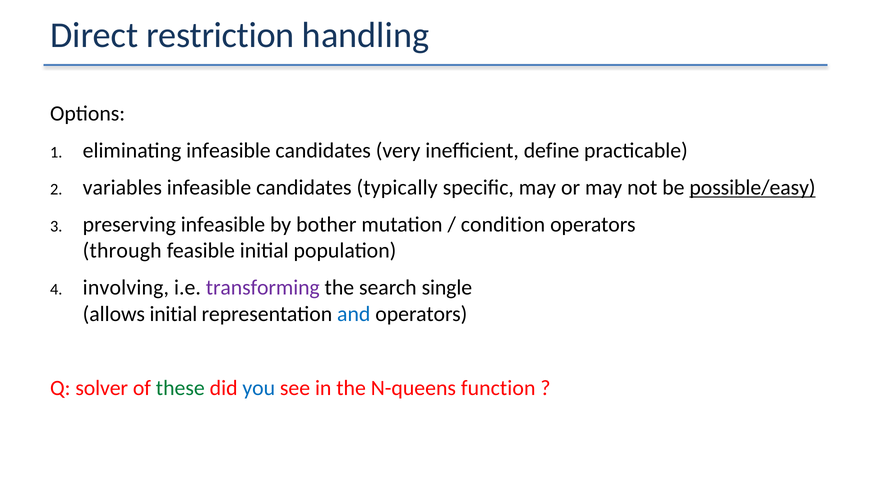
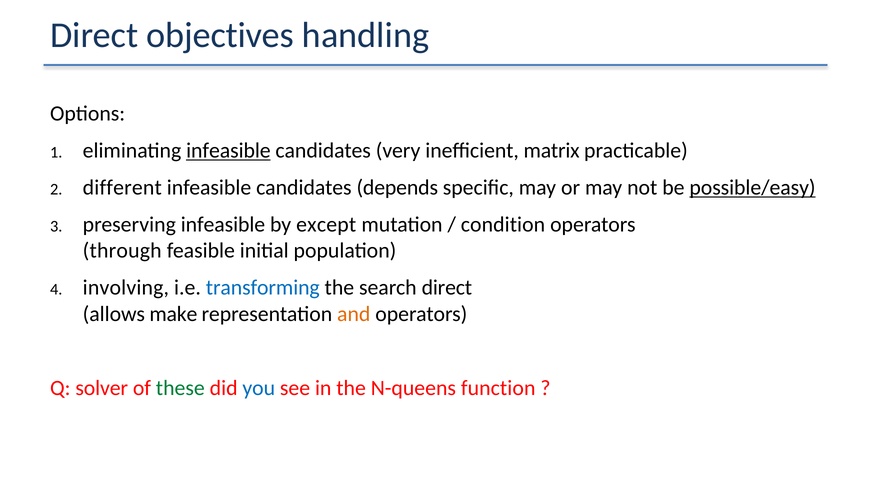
restriction: restriction -> objectives
infeasible at (228, 151) underline: none -> present
define: define -> matrix
variables: variables -> different
typically: typically -> depends
bother: bother -> except
transforming colour: purple -> blue
search single: single -> direct
allows initial: initial -> make
and colour: blue -> orange
